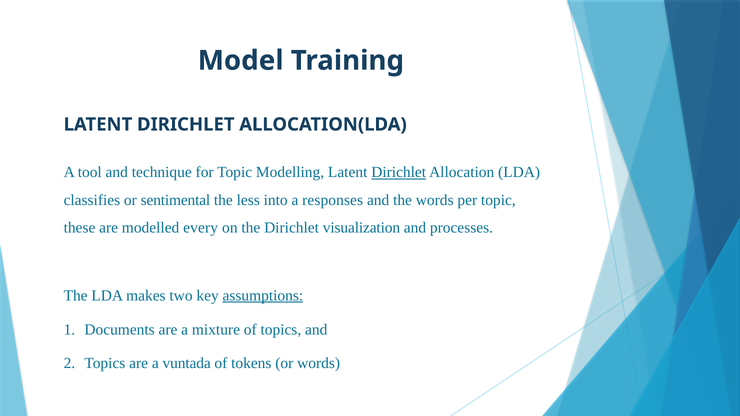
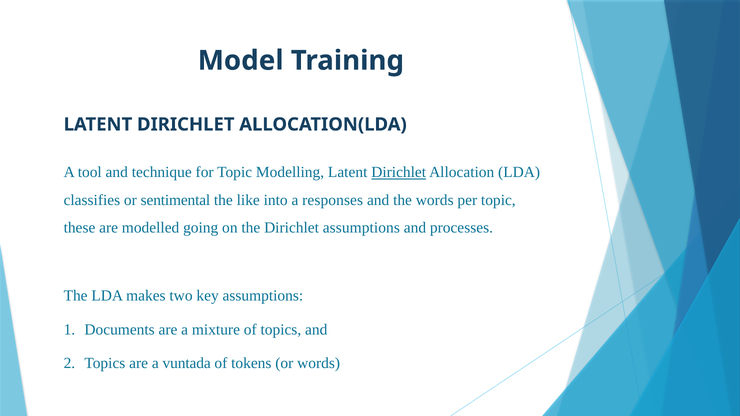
less: less -> like
every: every -> going
Dirichlet visualization: visualization -> assumptions
assumptions at (263, 296) underline: present -> none
